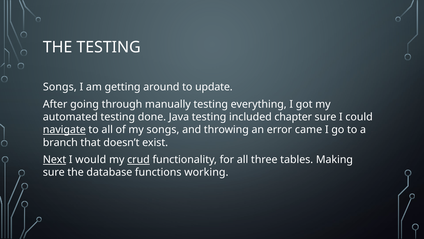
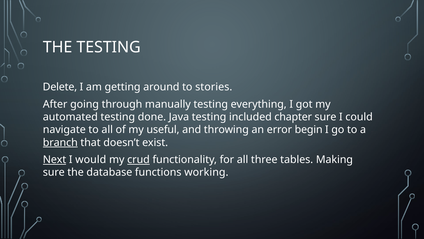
Songs at (60, 87): Songs -> Delete
update: update -> stories
navigate underline: present -> none
my songs: songs -> useful
came: came -> begin
branch underline: none -> present
